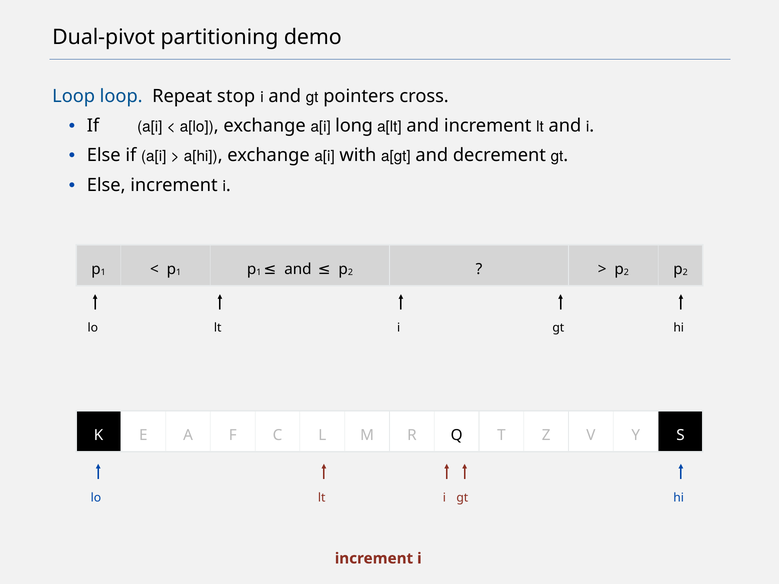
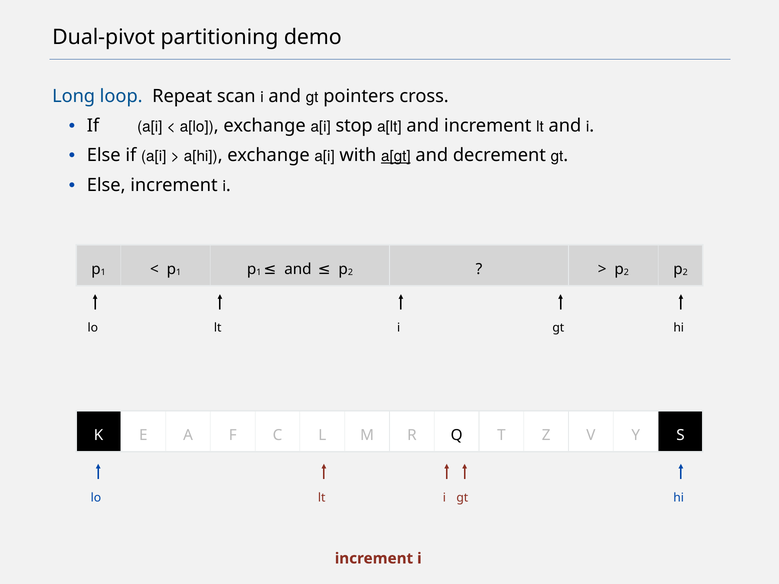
Loop at (74, 96): Loop -> Long
stop: stop -> scan
long: long -> stop
a[gt underline: none -> present
